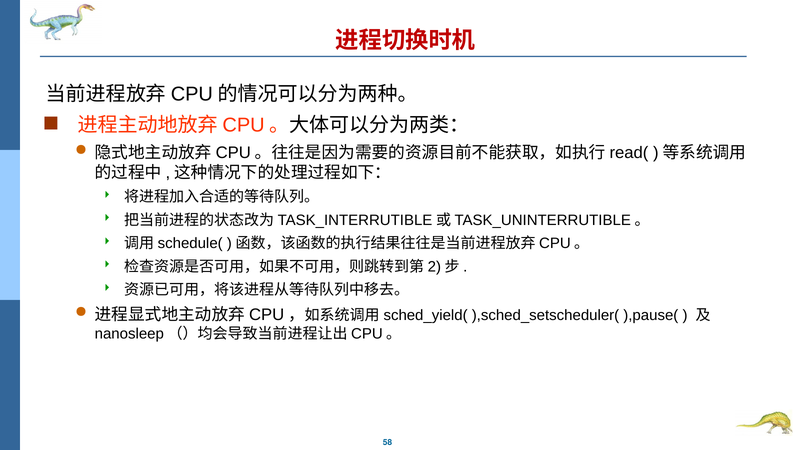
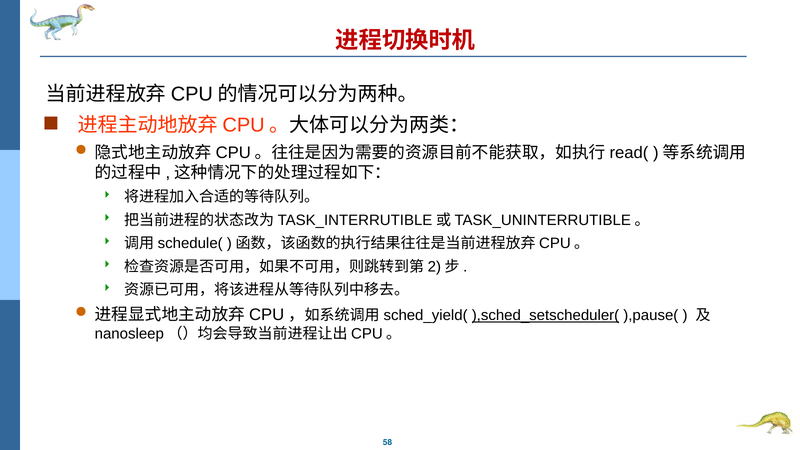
),sched_setscheduler( underline: none -> present
